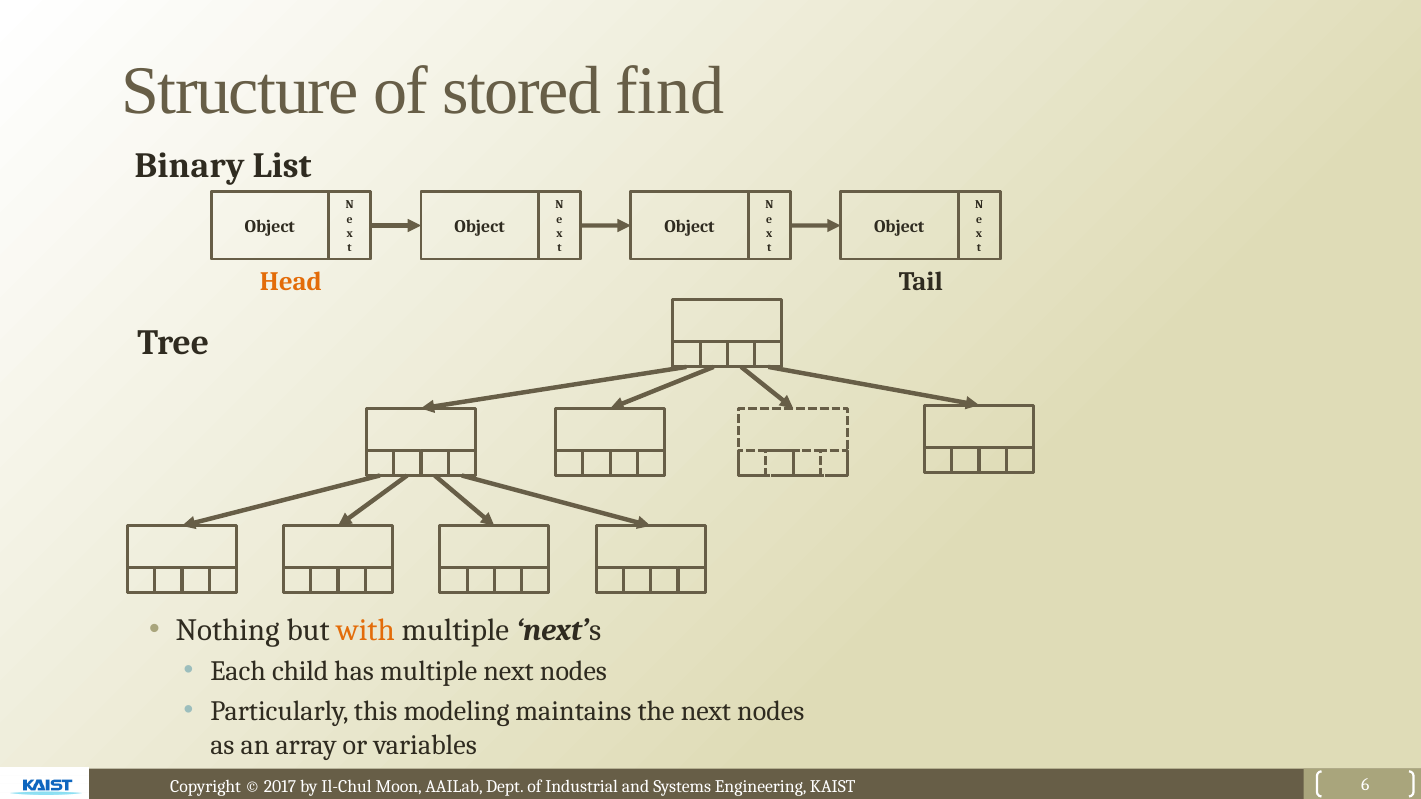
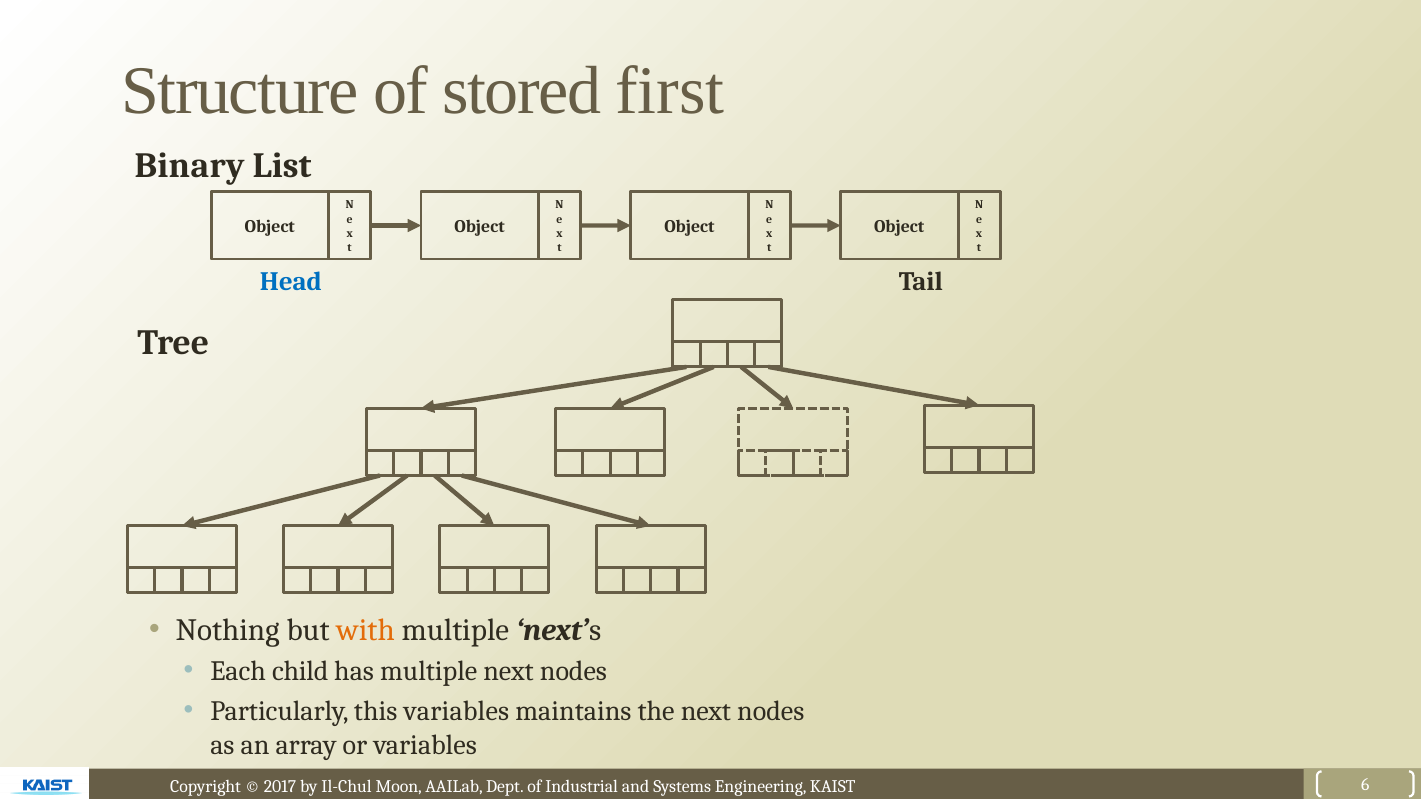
find: find -> first
Head colour: orange -> blue
this modeling: modeling -> variables
